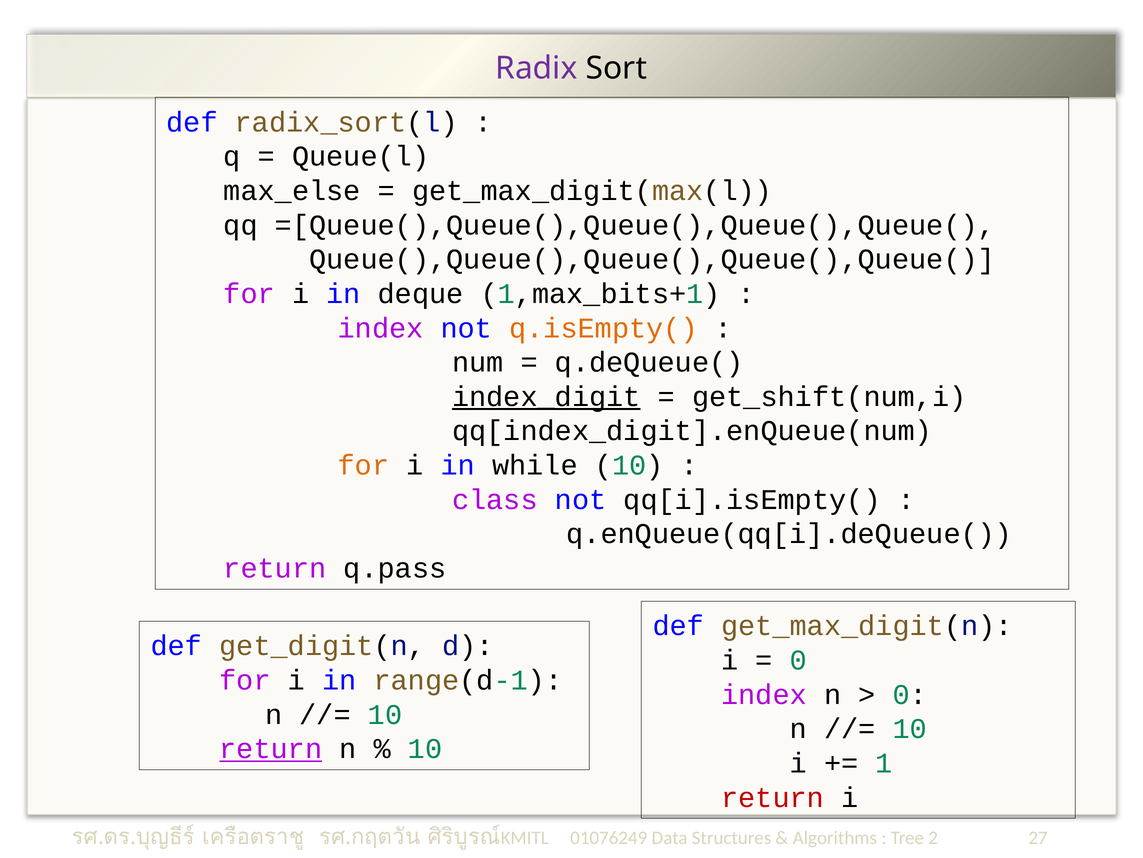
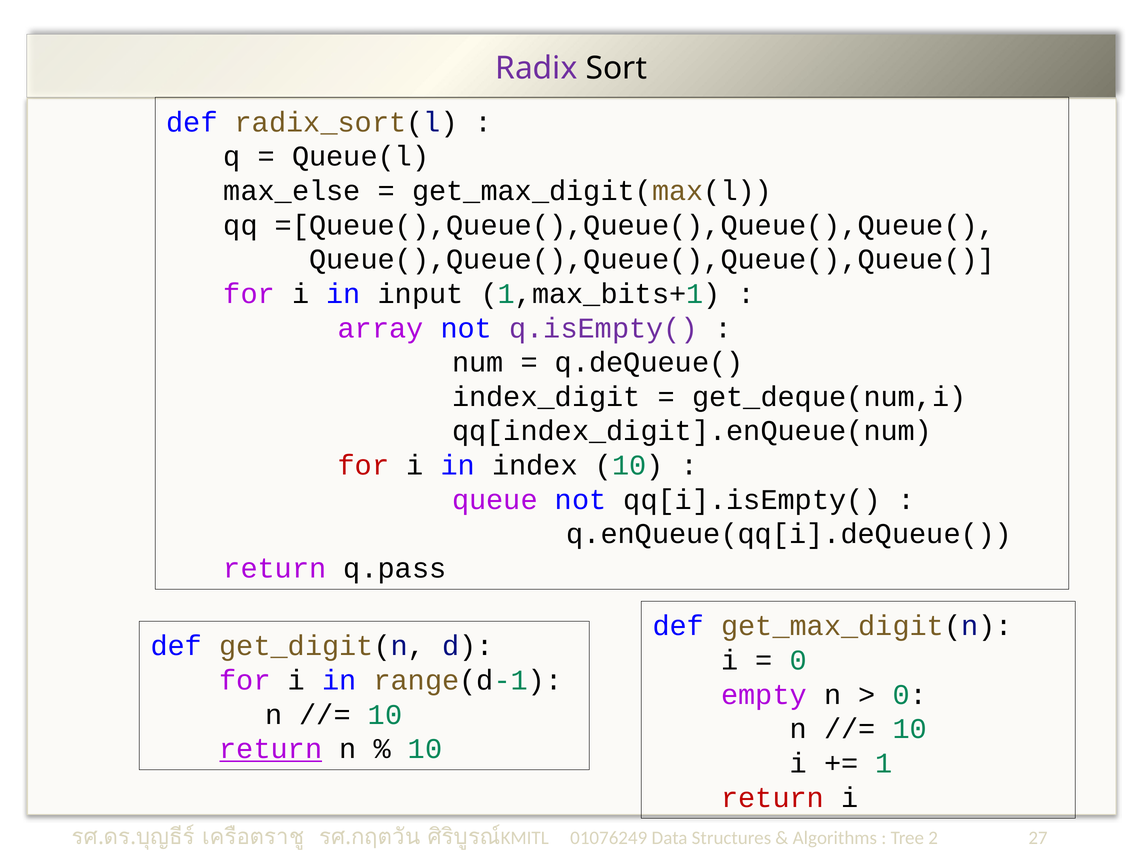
deque: deque -> input
index at (381, 328): index -> array
q.isEmpty( colour: orange -> purple
index_digit underline: present -> none
get_shift(num,i: get_shift(num,i -> get_deque(num,i
for at (363, 465) colour: orange -> red
while: while -> index
class: class -> queue
index at (764, 694): index -> empty
